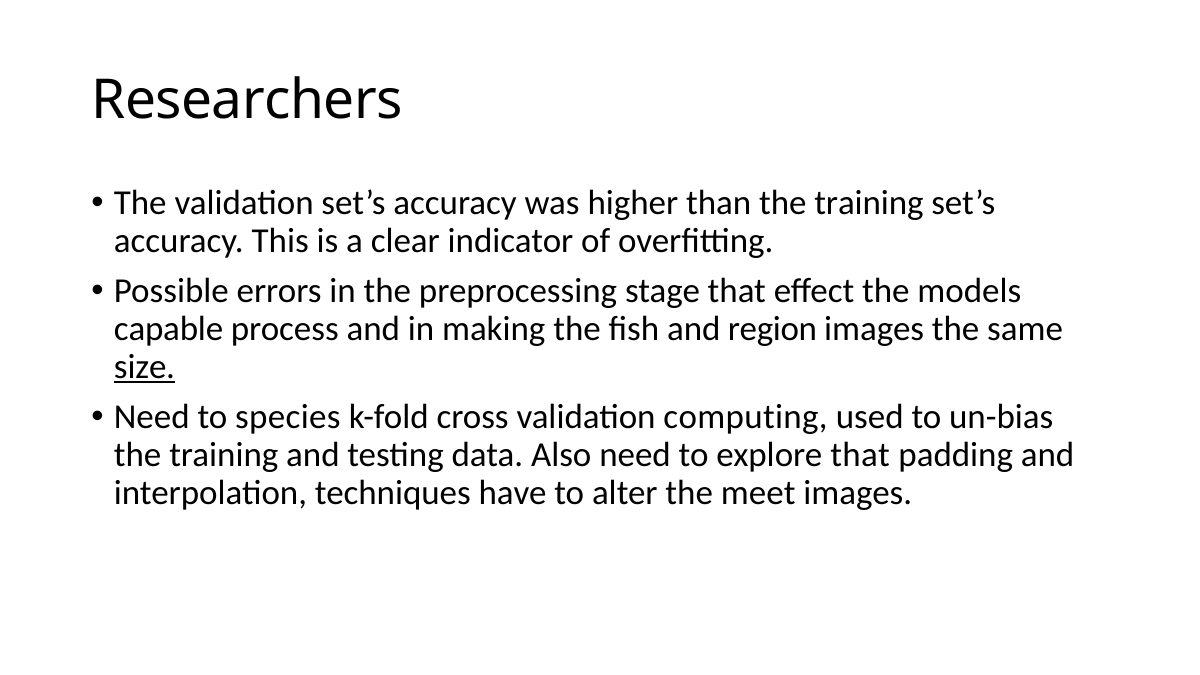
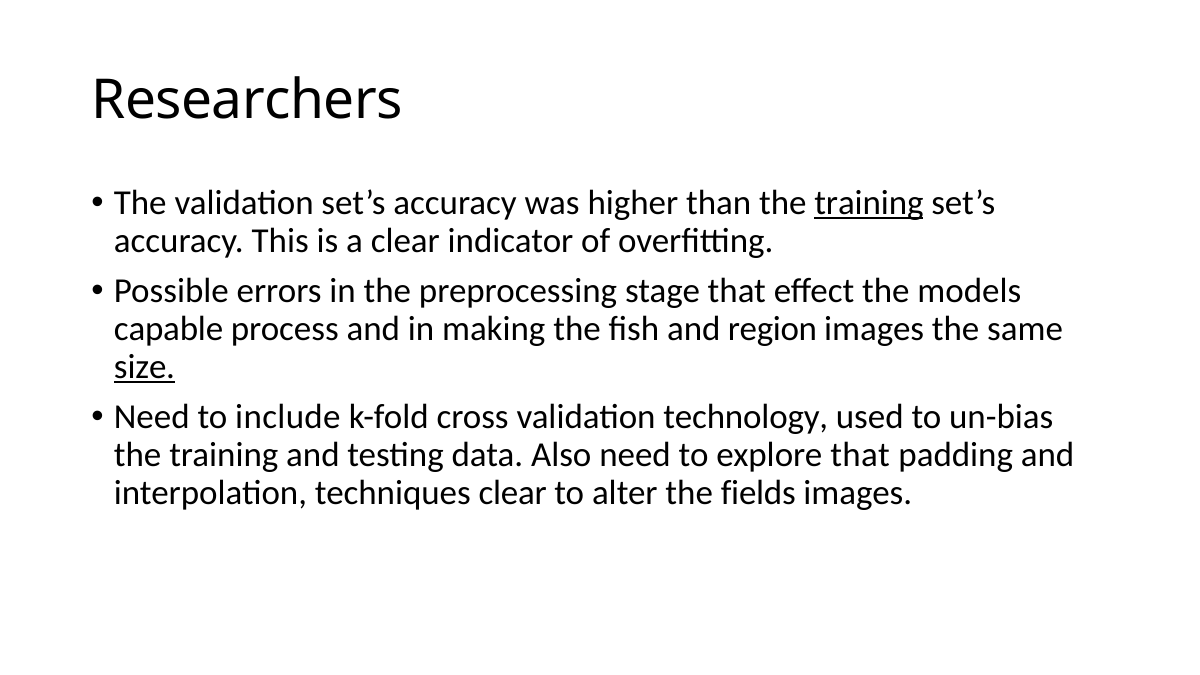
training at (869, 203) underline: none -> present
species: species -> include
computing: computing -> technology
techniques have: have -> clear
meet: meet -> fields
